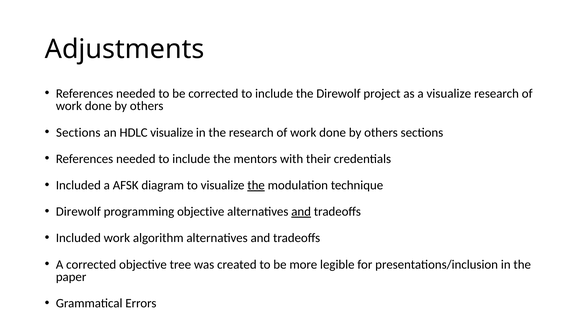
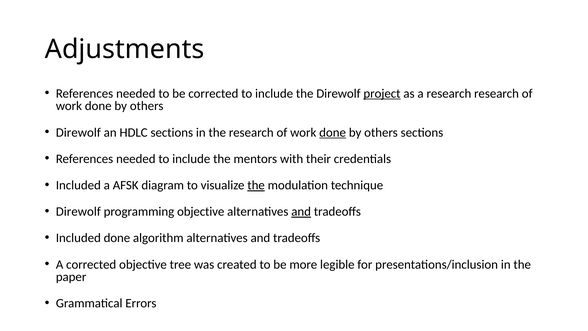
project underline: none -> present
a visualize: visualize -> research
Sections at (78, 132): Sections -> Direwolf
HDLC visualize: visualize -> sections
done at (333, 132) underline: none -> present
Included work: work -> done
